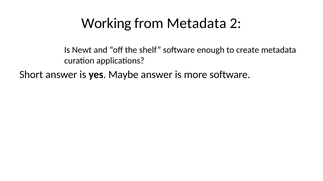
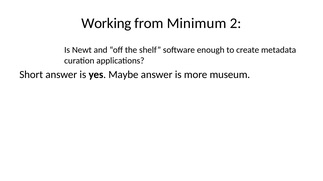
from Metadata: Metadata -> Minimum
more software: software -> museum
